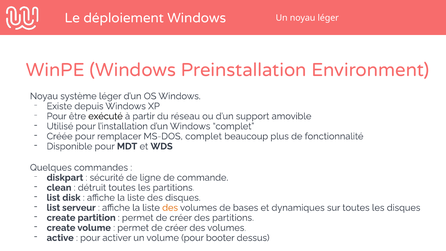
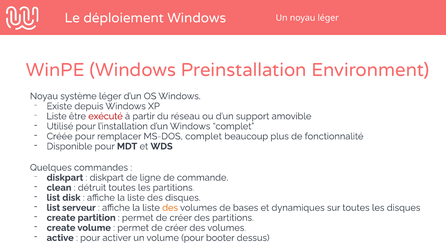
Pour at (57, 116): Pour -> Liste
exécuté colour: black -> red
sécurité at (107, 178): sécurité -> diskpart
